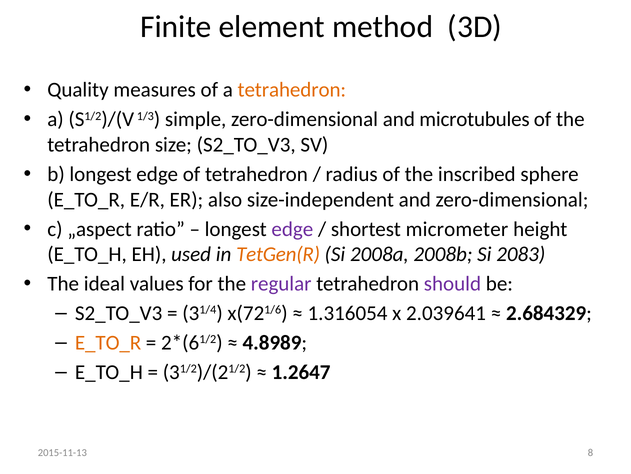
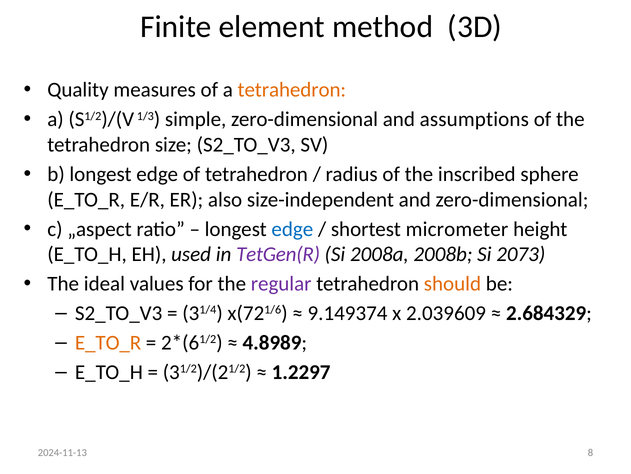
microtubules: microtubules -> assumptions
edge at (292, 229) colour: purple -> blue
TetGen(R colour: orange -> purple
2083: 2083 -> 2073
should colour: purple -> orange
1.316054: 1.316054 -> 9.149374
2.039641: 2.039641 -> 2.039609
1.2647: 1.2647 -> 1.2297
2015-11-13: 2015-11-13 -> 2024-11-13
